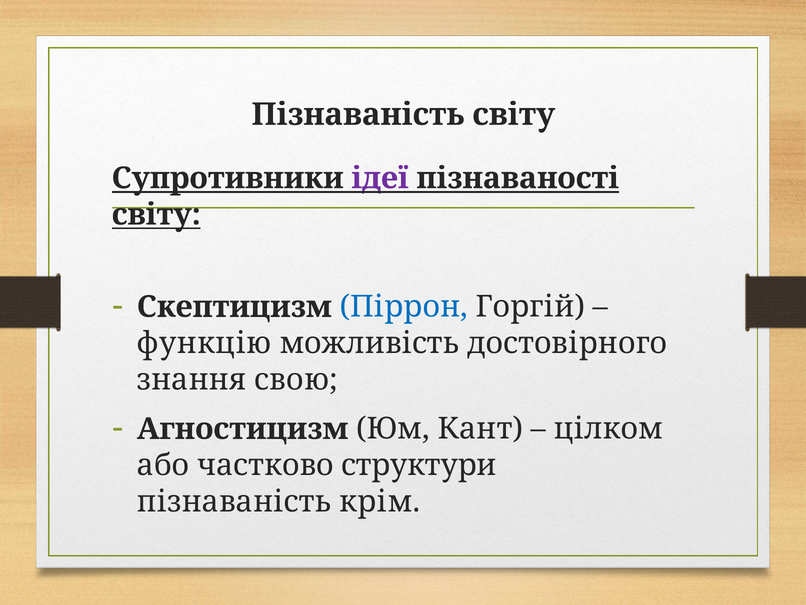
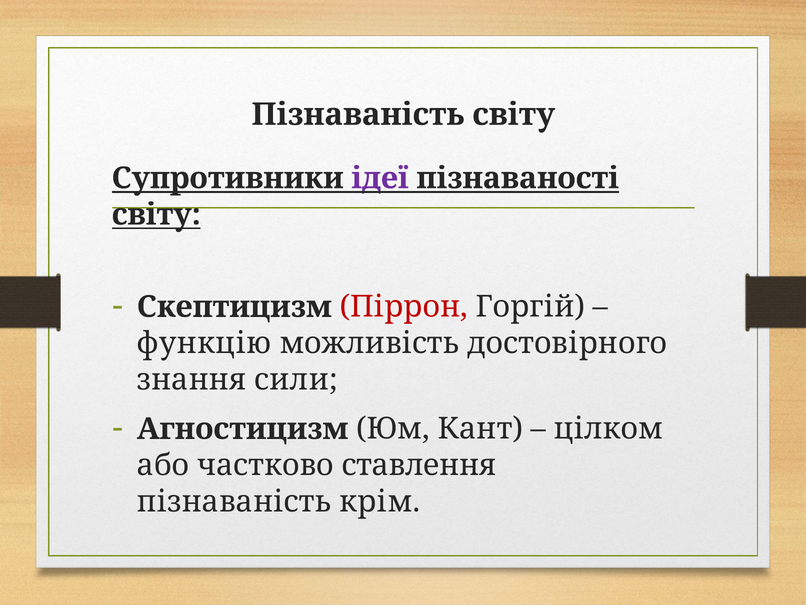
Піррон colour: blue -> red
свою: свою -> сили
структури: структури -> ставлення
